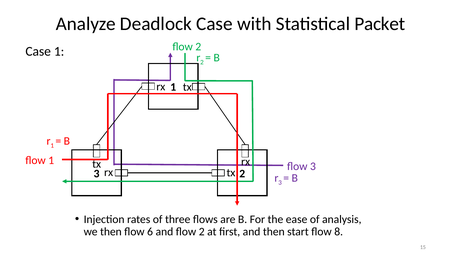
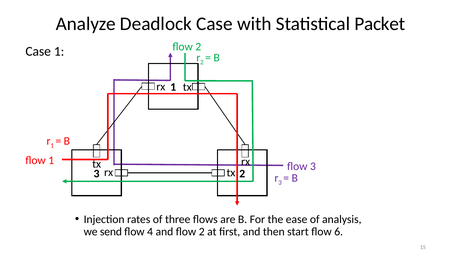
we then: then -> send
6: 6 -> 4
8: 8 -> 6
